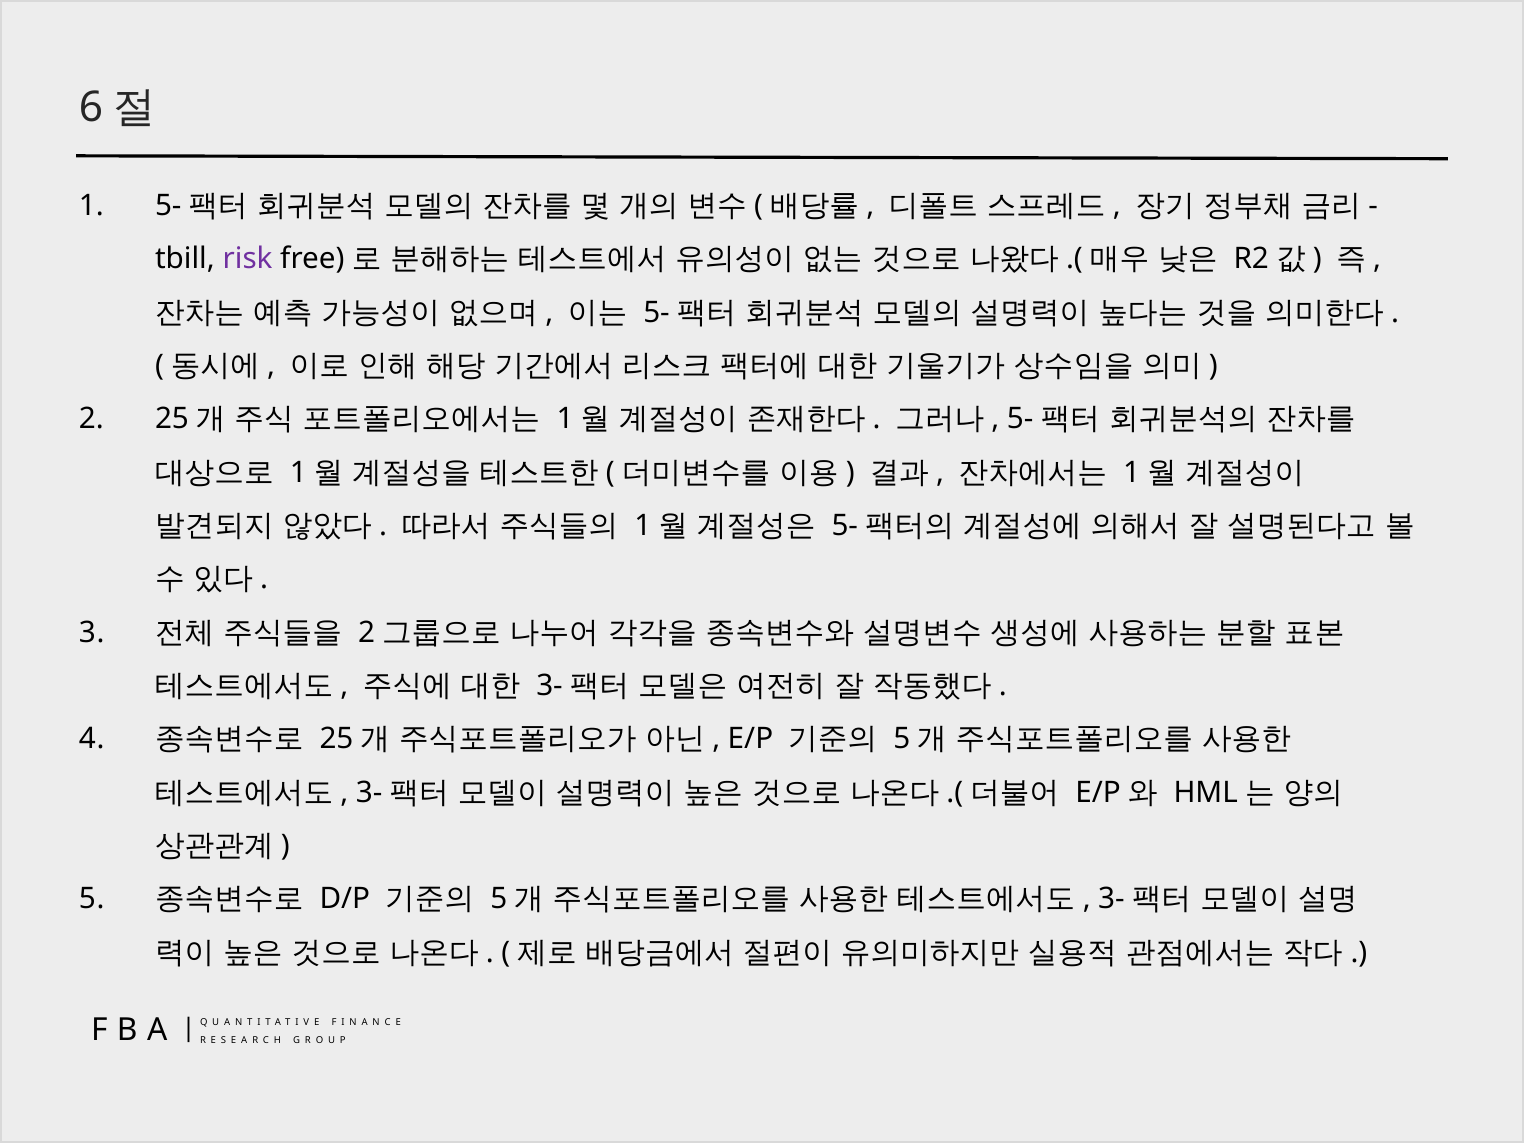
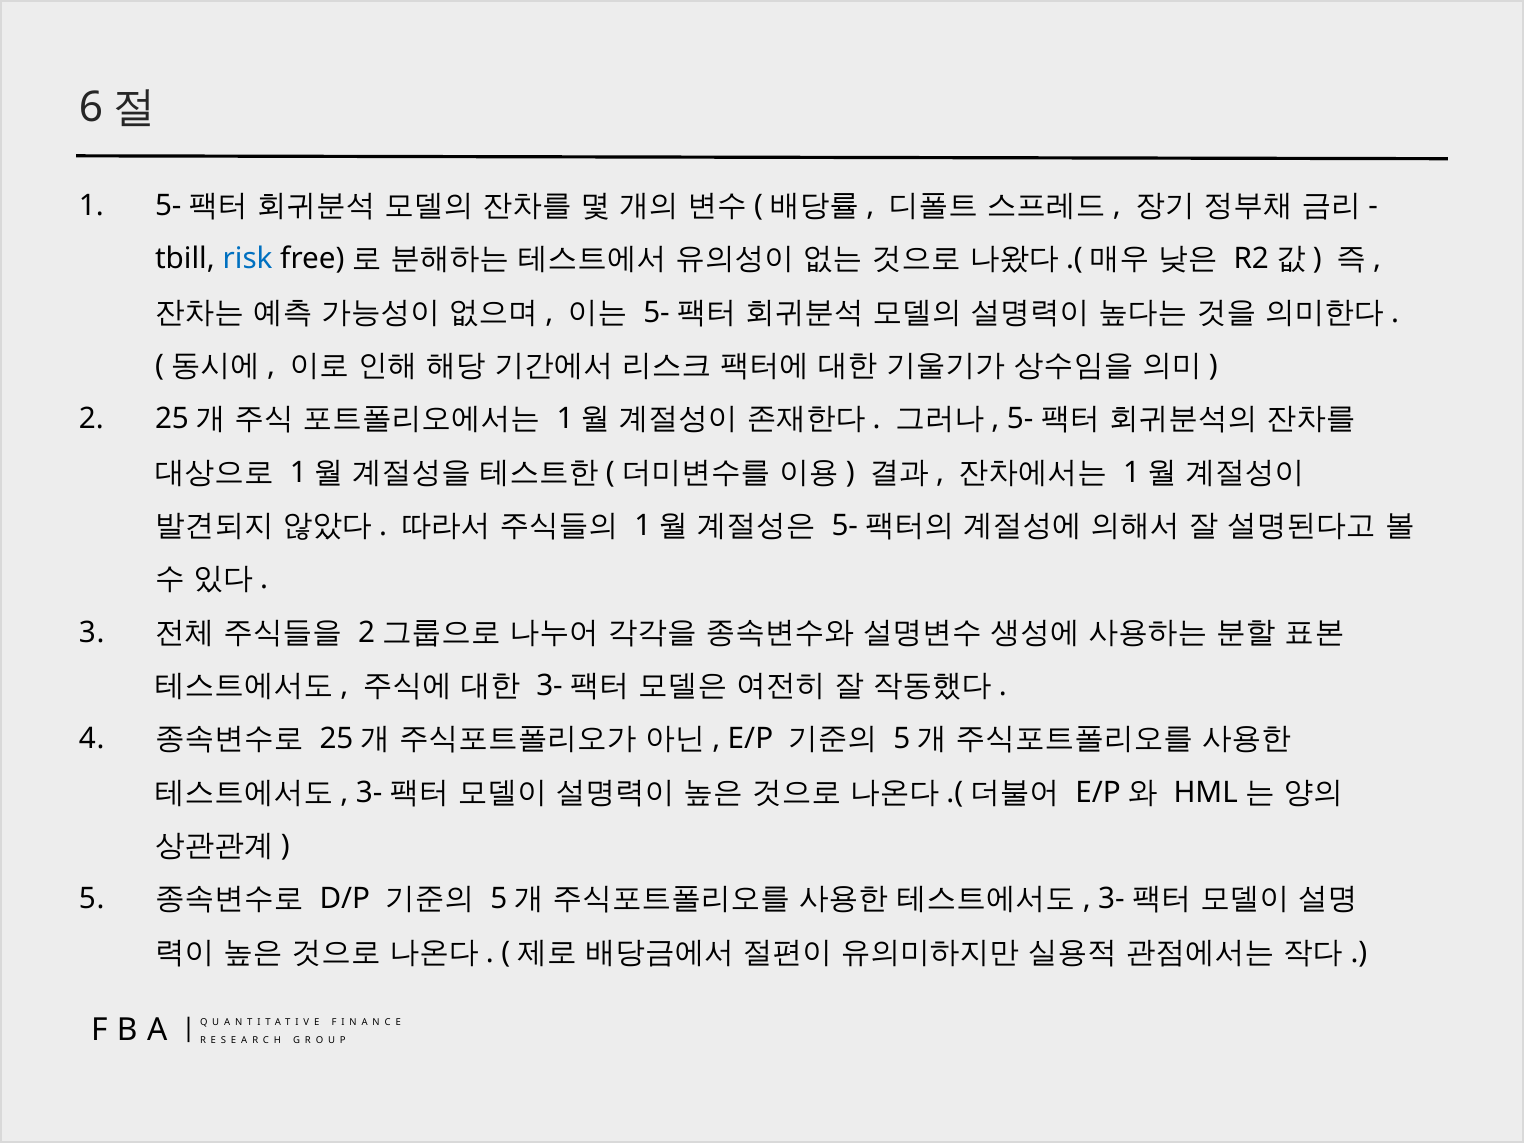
risk colour: purple -> blue
